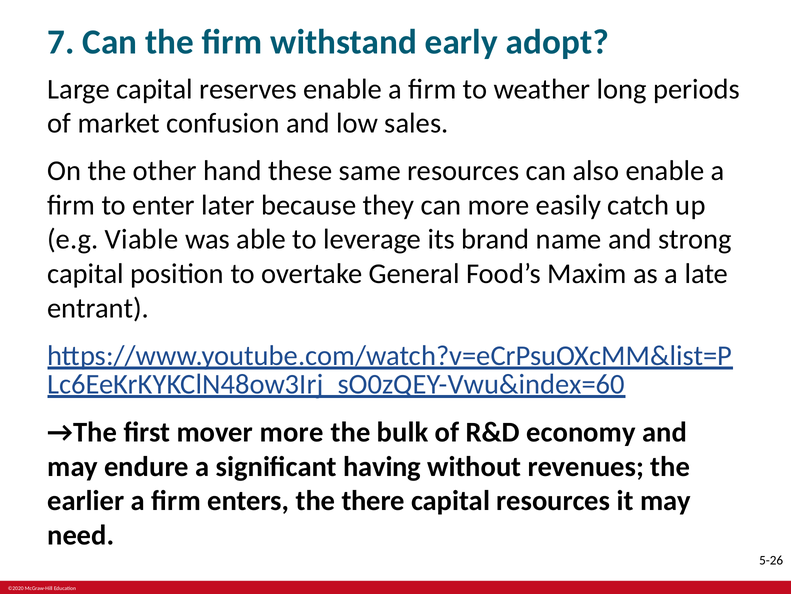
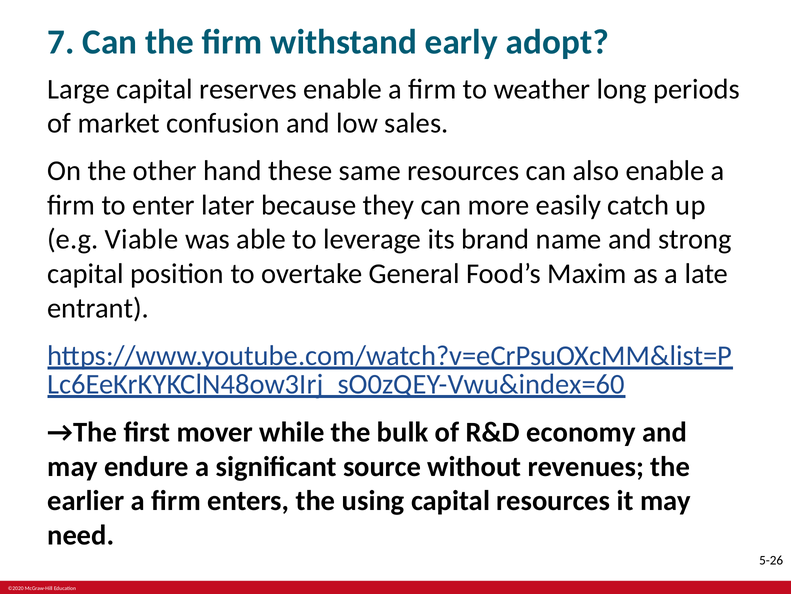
mover more: more -> while
having: having -> source
there: there -> using
